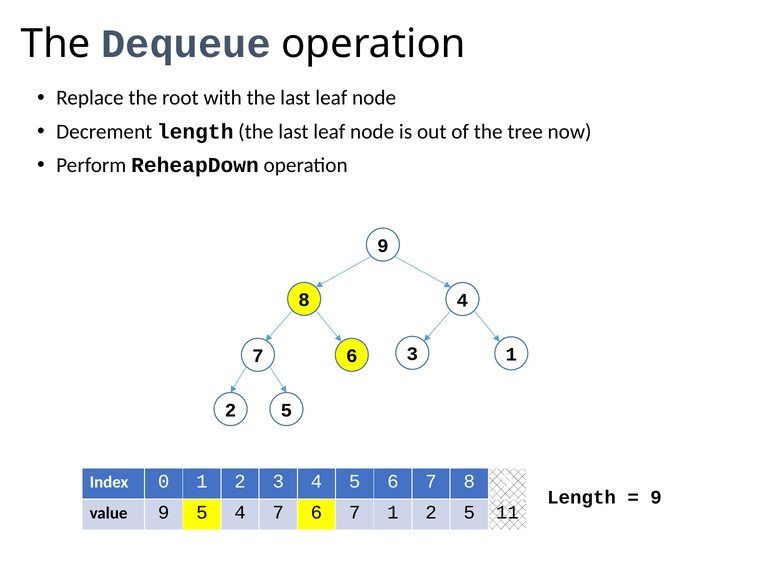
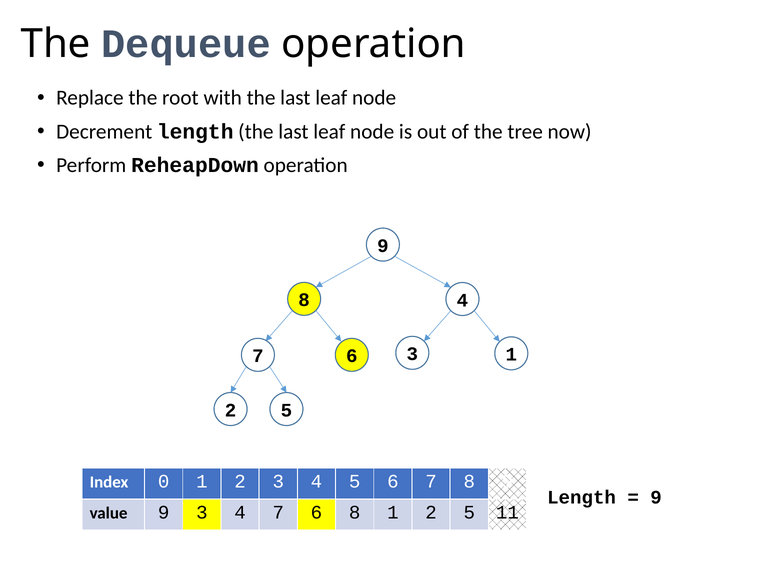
9 5: 5 -> 3
7 6 7: 7 -> 8
